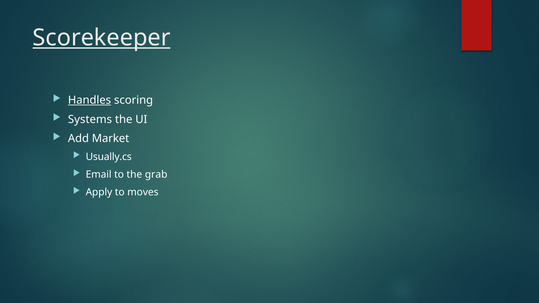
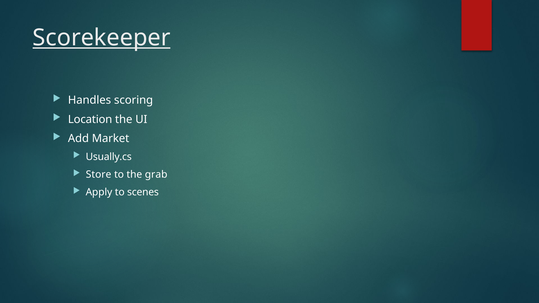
Handles underline: present -> none
Systems: Systems -> Location
Email: Email -> Store
moves: moves -> scenes
